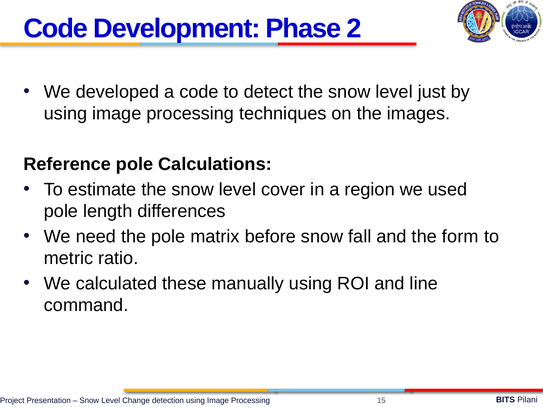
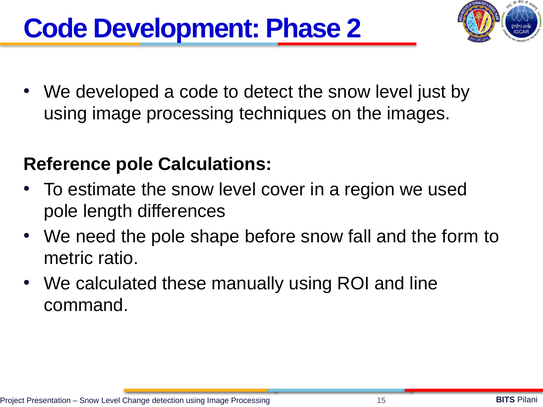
matrix: matrix -> shape
